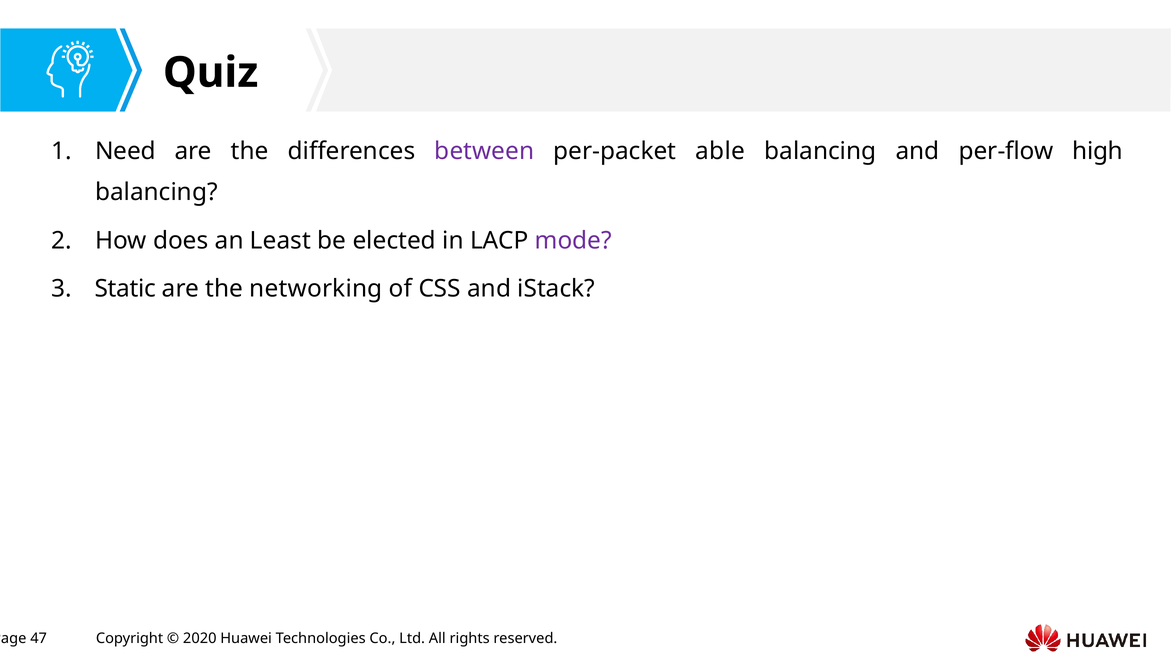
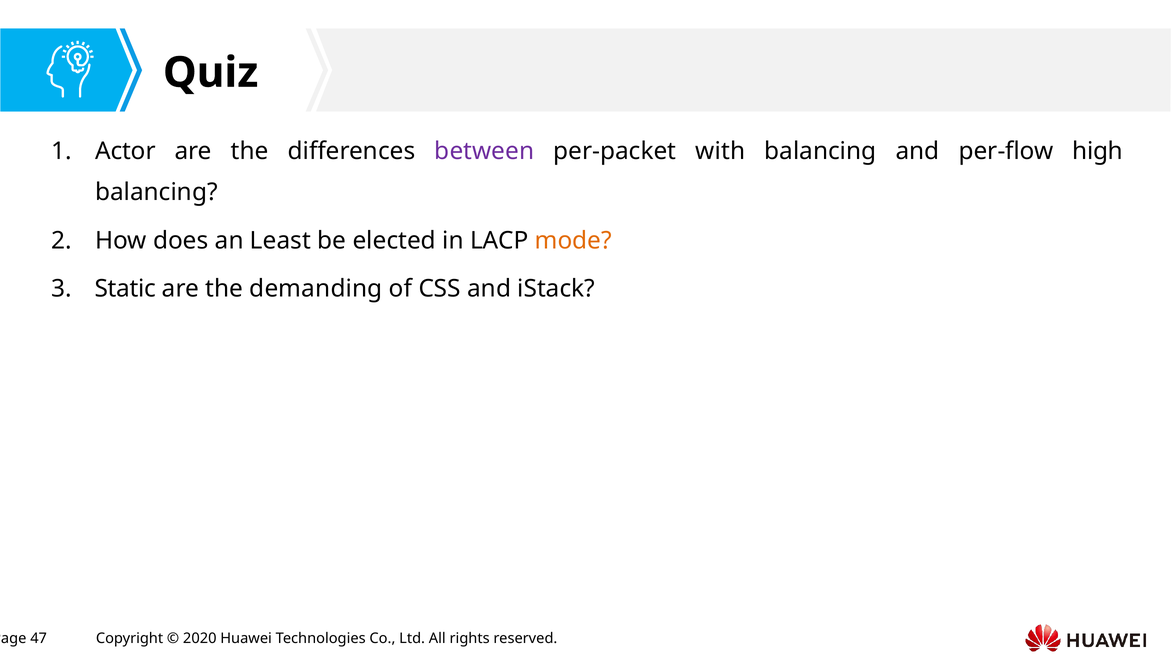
Need: Need -> Actor
able: able -> with
mode colour: purple -> orange
networking: networking -> demanding
